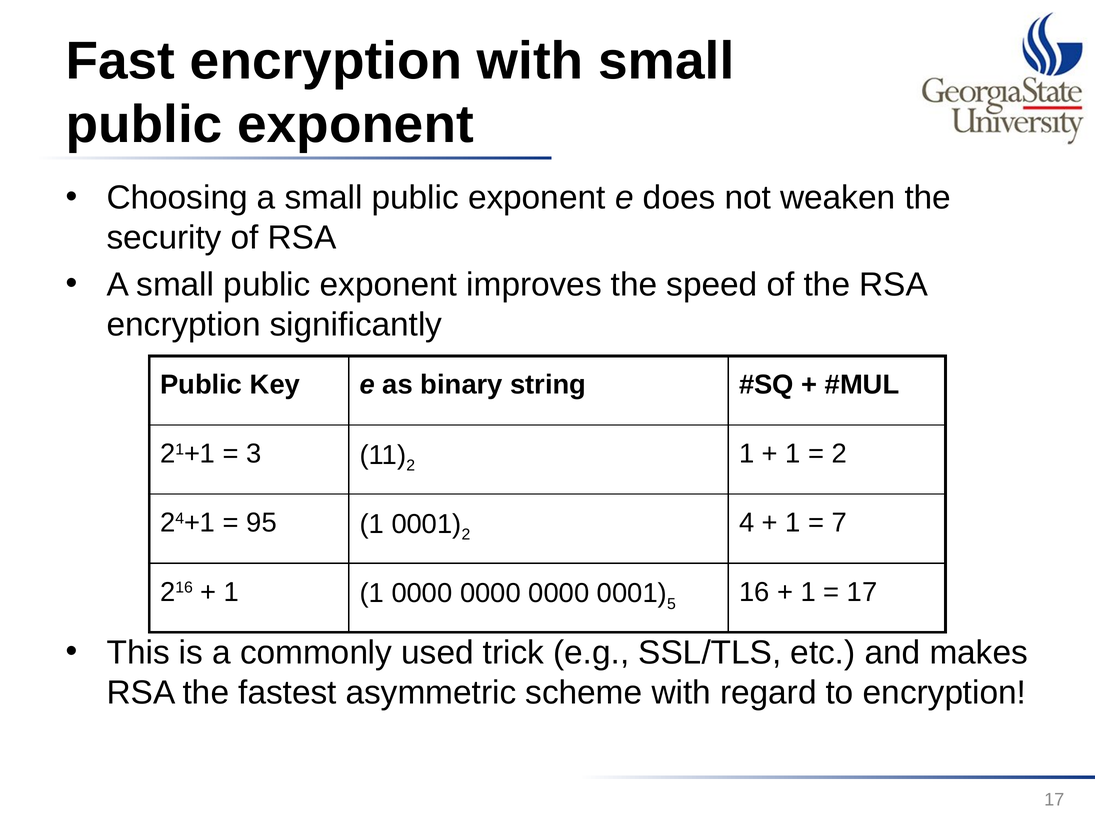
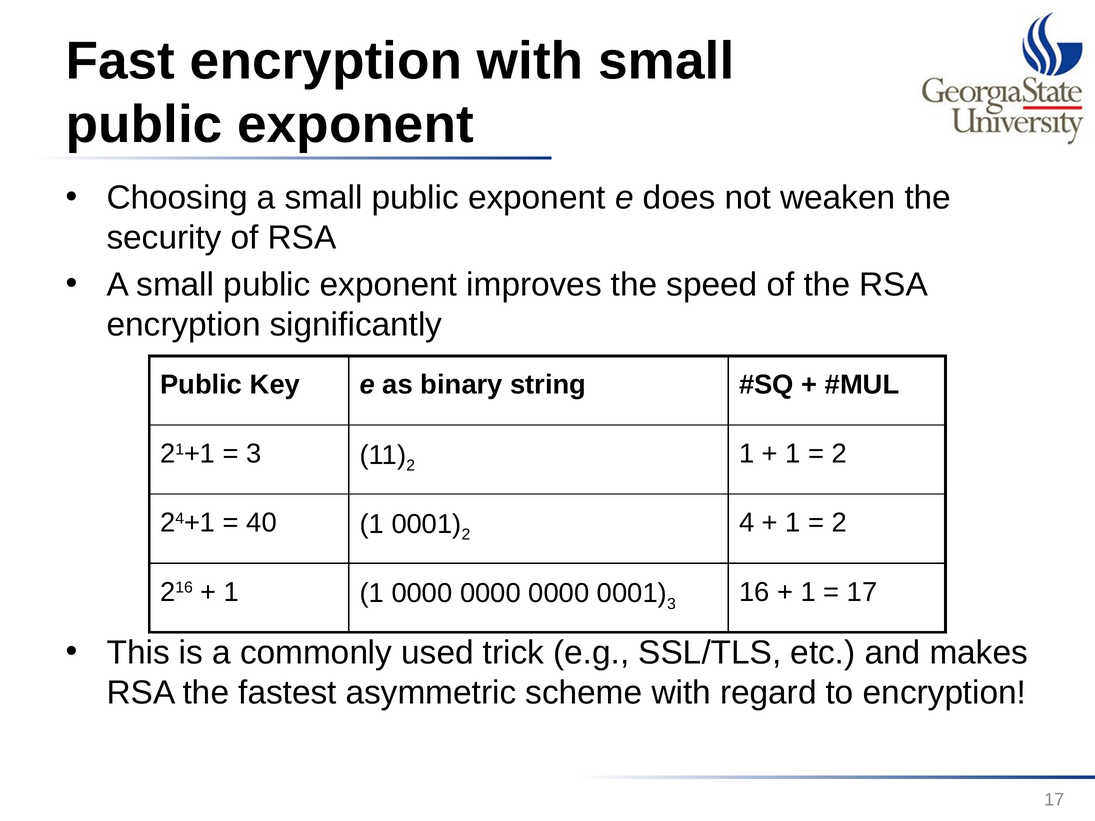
95: 95 -> 40
7 at (839, 523): 7 -> 2
5 at (672, 604): 5 -> 3
